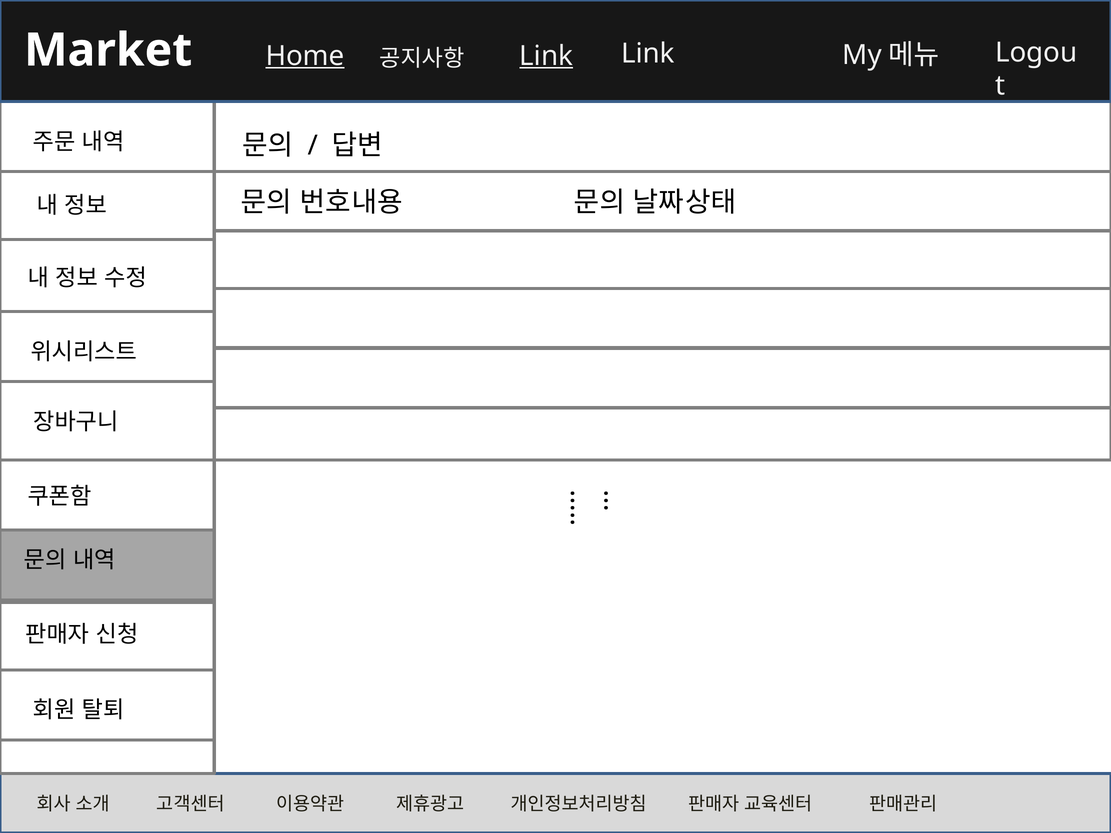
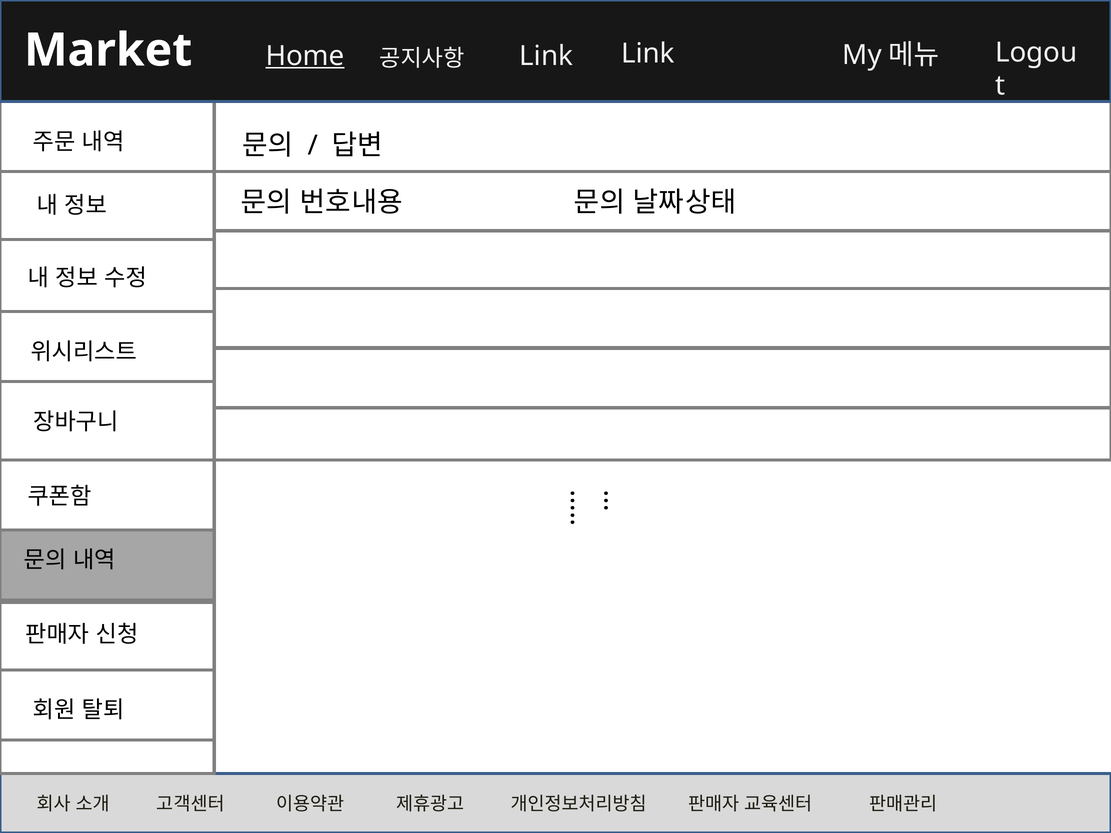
Link at (546, 56) underline: present -> none
